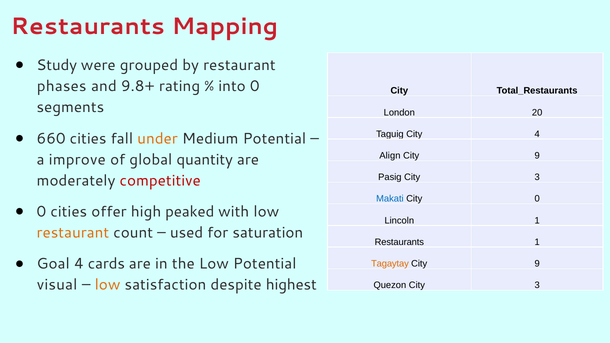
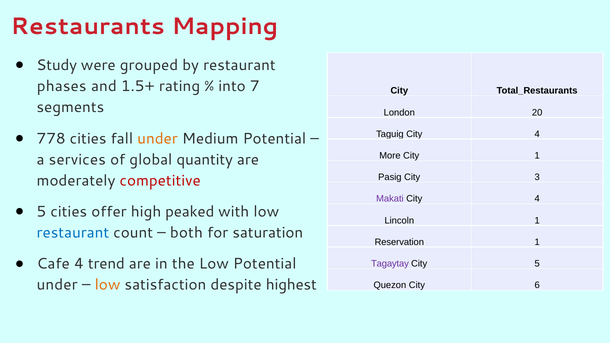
9.8+: 9.8+ -> 1.5+
into 0: 0 -> 7
660: 660 -> 778
Align: Align -> More
9 at (537, 156): 9 -> 1
improve: improve -> services
Makati colour: blue -> purple
0 at (537, 199): 0 -> 4
0 at (41, 212): 0 -> 5
restaurant at (73, 233) colour: orange -> blue
used: used -> both
Restaurants at (399, 242): Restaurants -> Reservation
Goal: Goal -> Cafe
cards: cards -> trend
Tagaytay colour: orange -> purple
9 at (537, 264): 9 -> 5
visual at (57, 285): visual -> under
Quezon City 3: 3 -> 6
